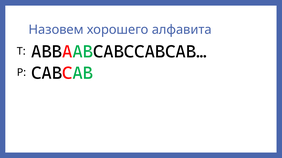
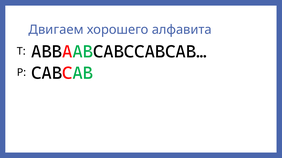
Назовем: Назовем -> Двигаем
